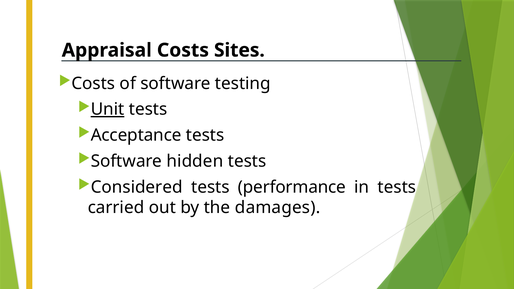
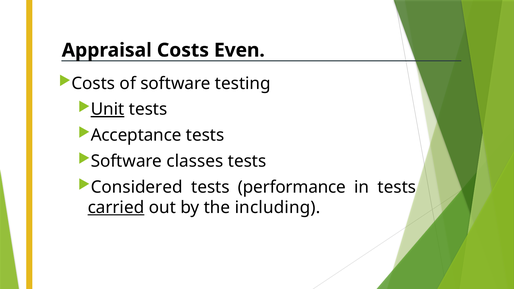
Sites: Sites -> Even
hidden: hidden -> classes
carried underline: none -> present
damages: damages -> including
